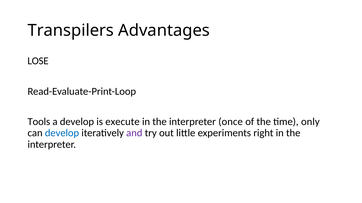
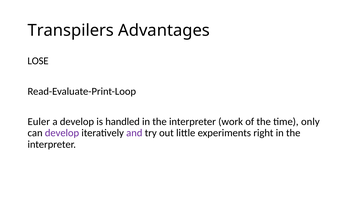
Tools: Tools -> Euler
execute: execute -> handled
once: once -> work
develop at (62, 133) colour: blue -> purple
